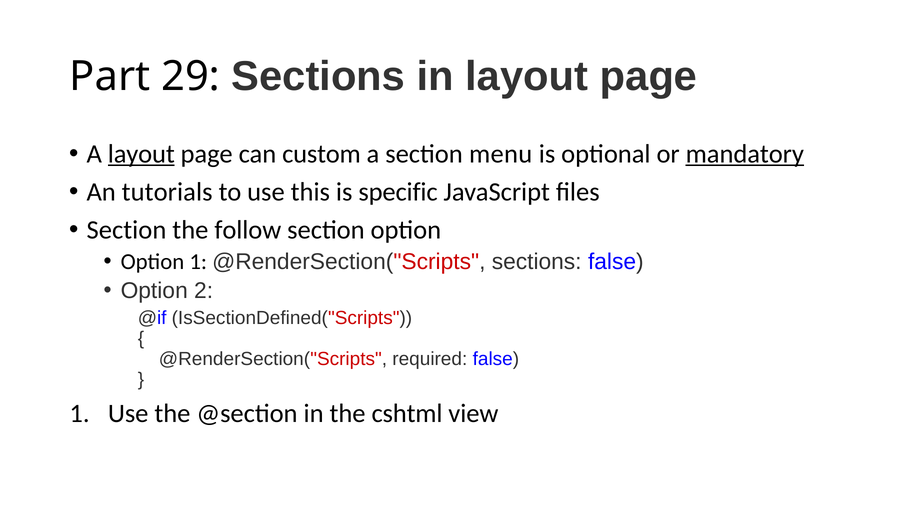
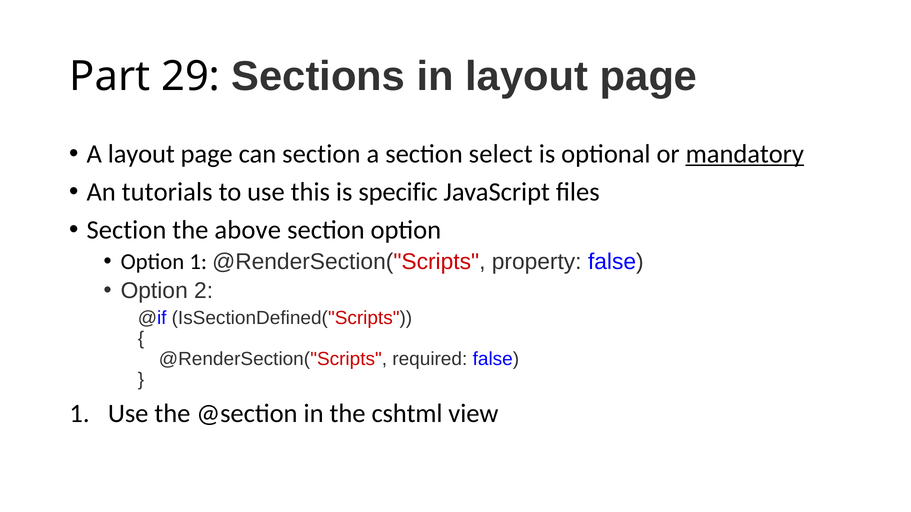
layout at (141, 154) underline: present -> none
can custom: custom -> section
menu: menu -> select
follow: follow -> above
@RenderSection("Scripts sections: sections -> property
